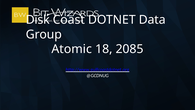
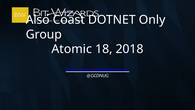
Disk: Disk -> Also
Data: Data -> Only
2085: 2085 -> 2018
